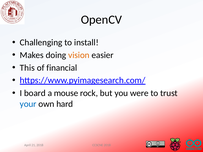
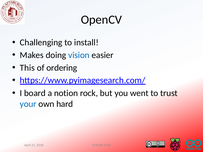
vision colour: orange -> blue
financial: financial -> ordering
mouse: mouse -> notion
were: were -> went
